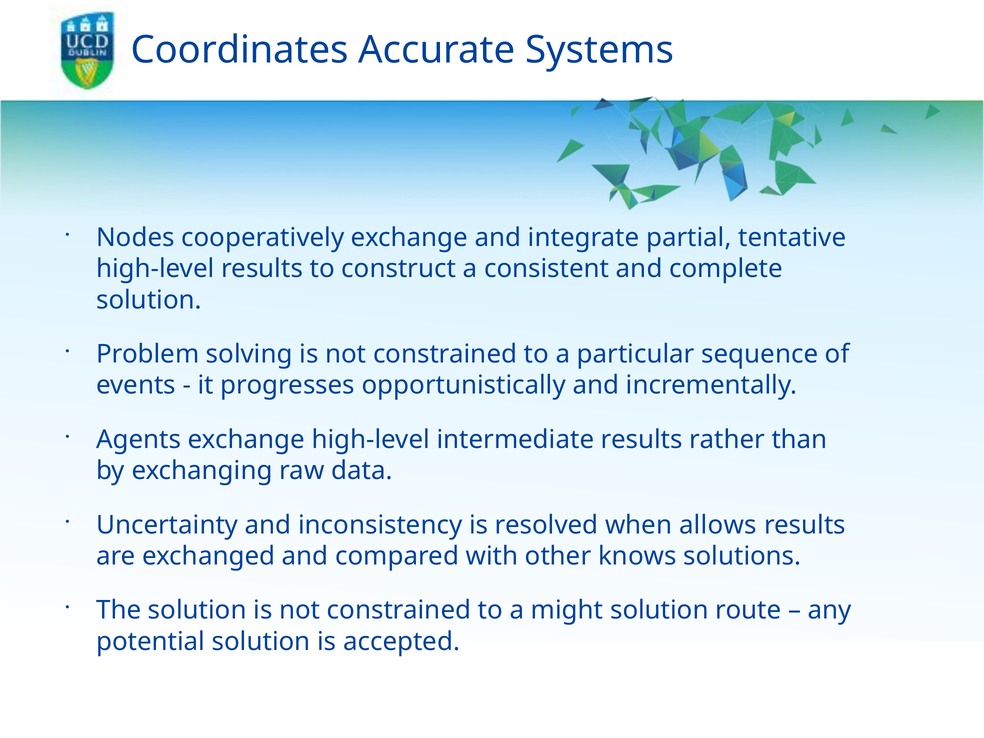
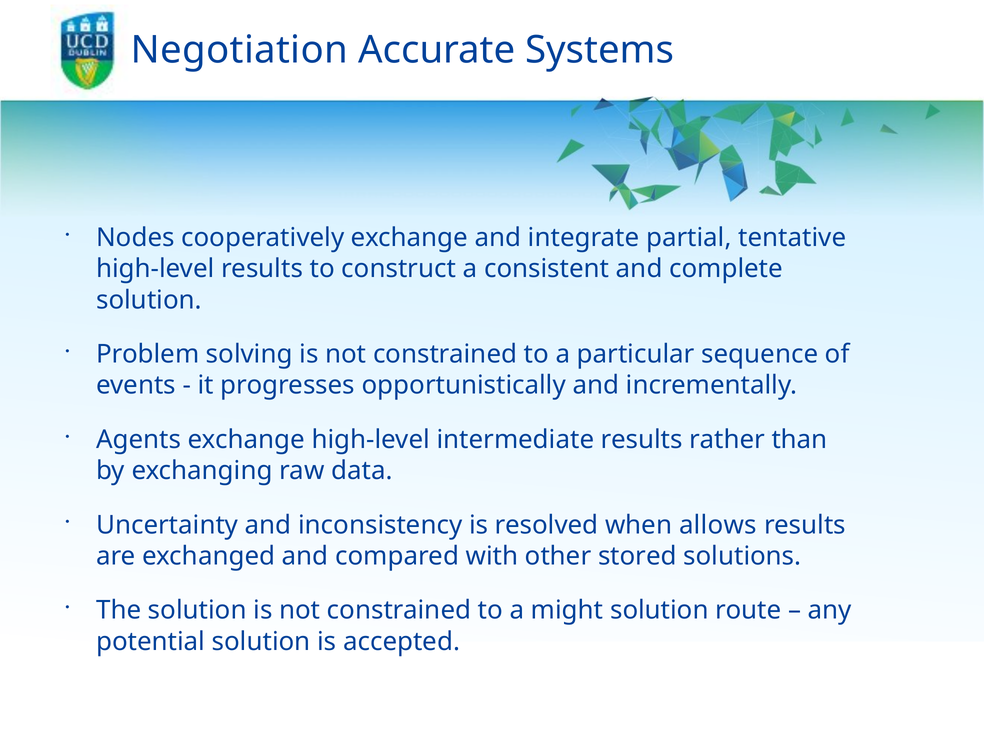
Coordinates: Coordinates -> Negotiation
knows: knows -> stored
